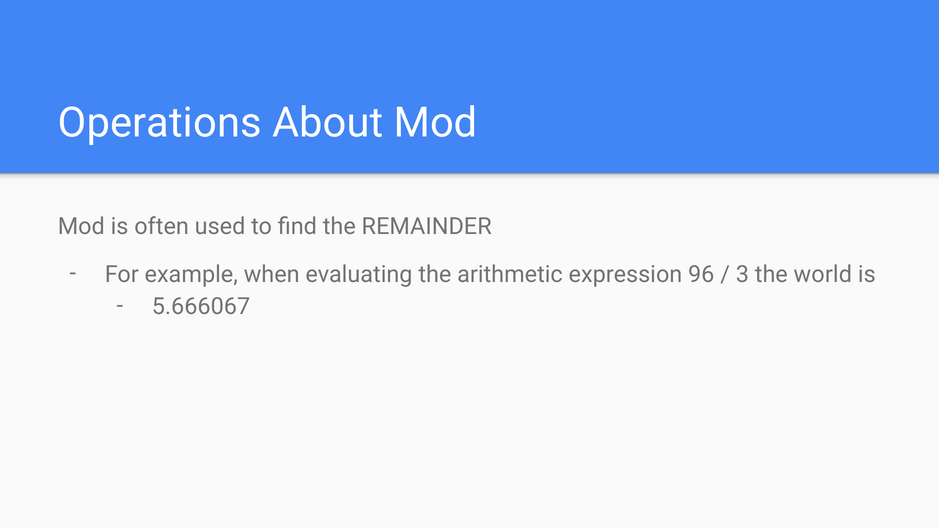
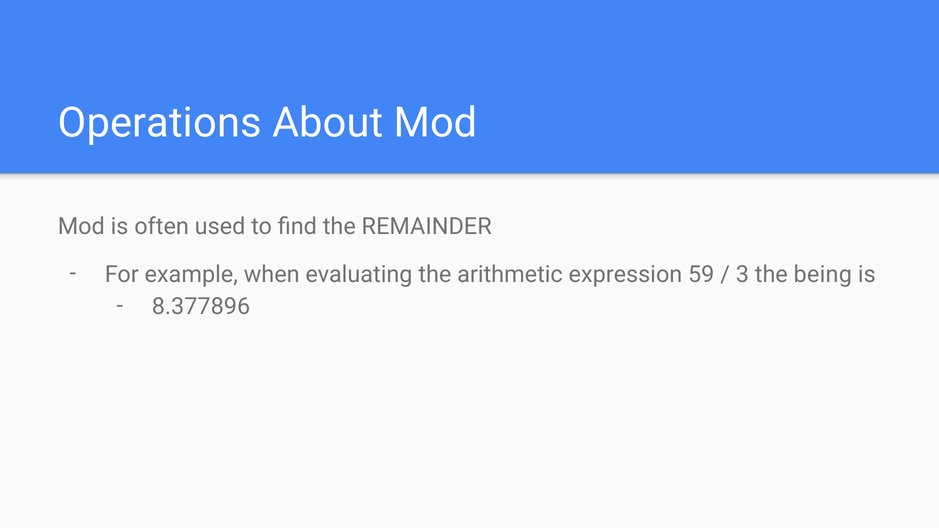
96: 96 -> 59
world: world -> being
5.666067: 5.666067 -> 8.377896
